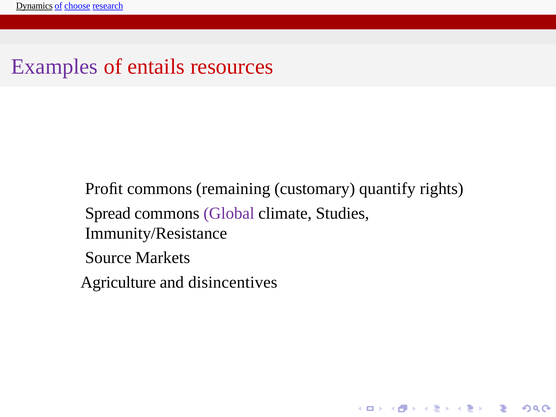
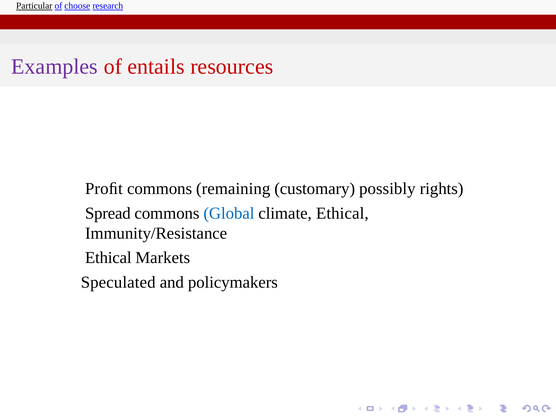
Dynamics: Dynamics -> Particular
quantify: quantify -> possibly
Global colour: purple -> blue
climate Studies: Studies -> Ethical
Source at (108, 258): Source -> Ethical
Agriculture: Agriculture -> Speculated
disincentives: disincentives -> policymakers
